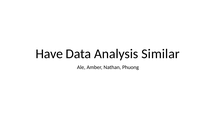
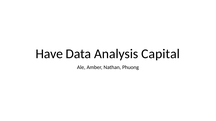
Similar: Similar -> Capital
